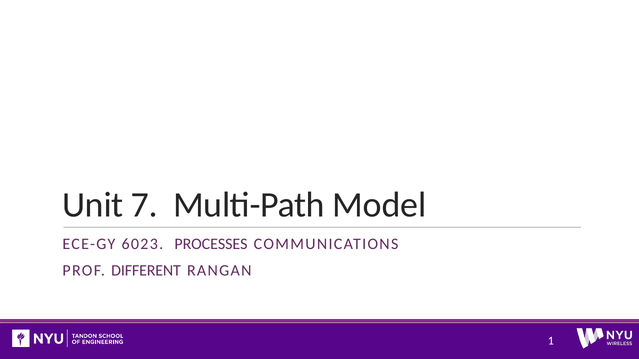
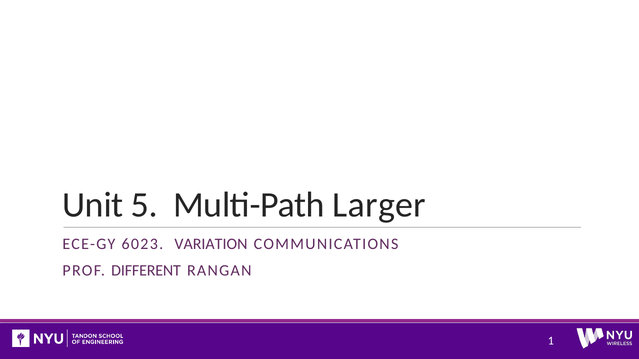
7: 7 -> 5
Model: Model -> Larger
PROCESSES: PROCESSES -> VARIATION
